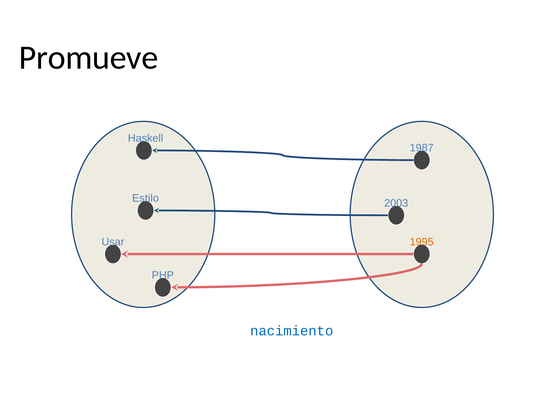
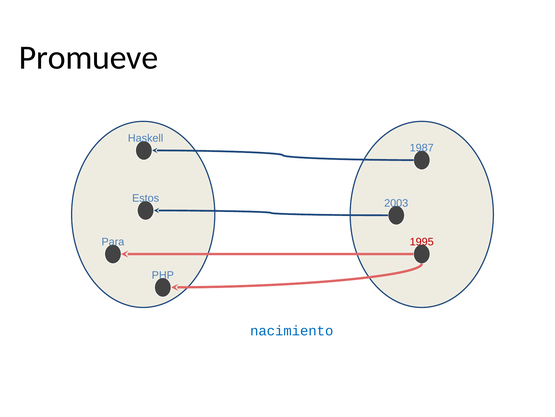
Estilo: Estilo -> Estos
Usar: Usar -> Para
1995 colour: orange -> red
